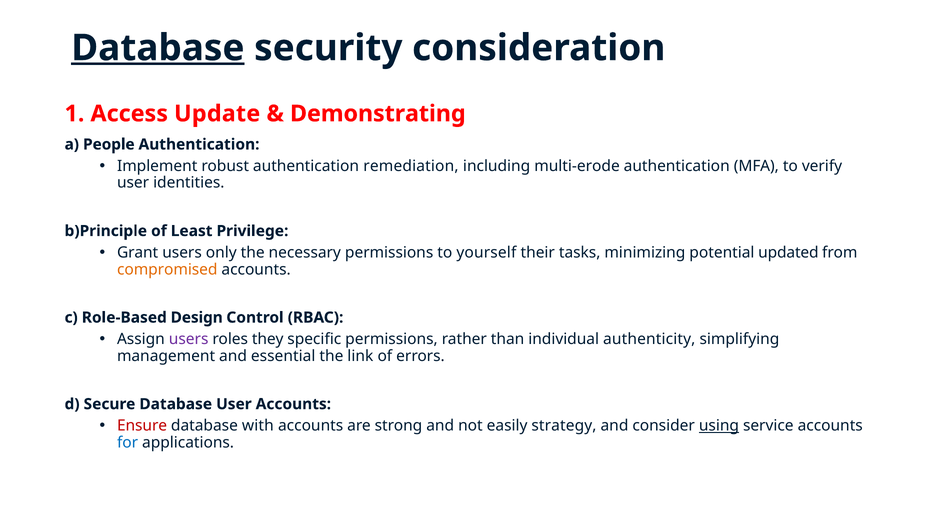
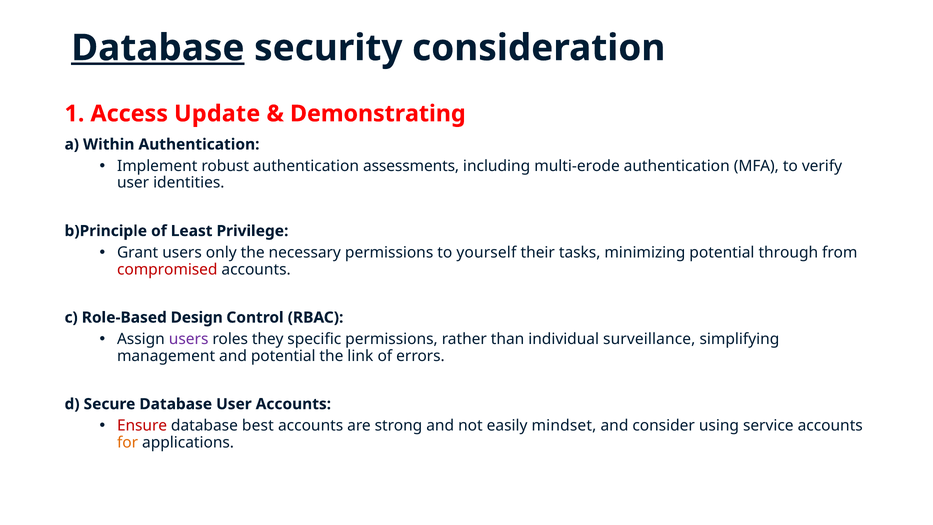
People: People -> Within
remediation: remediation -> assessments
updated: updated -> through
compromised colour: orange -> red
authenticity: authenticity -> surveillance
and essential: essential -> potential
with: with -> best
strategy: strategy -> mindset
using underline: present -> none
for colour: blue -> orange
